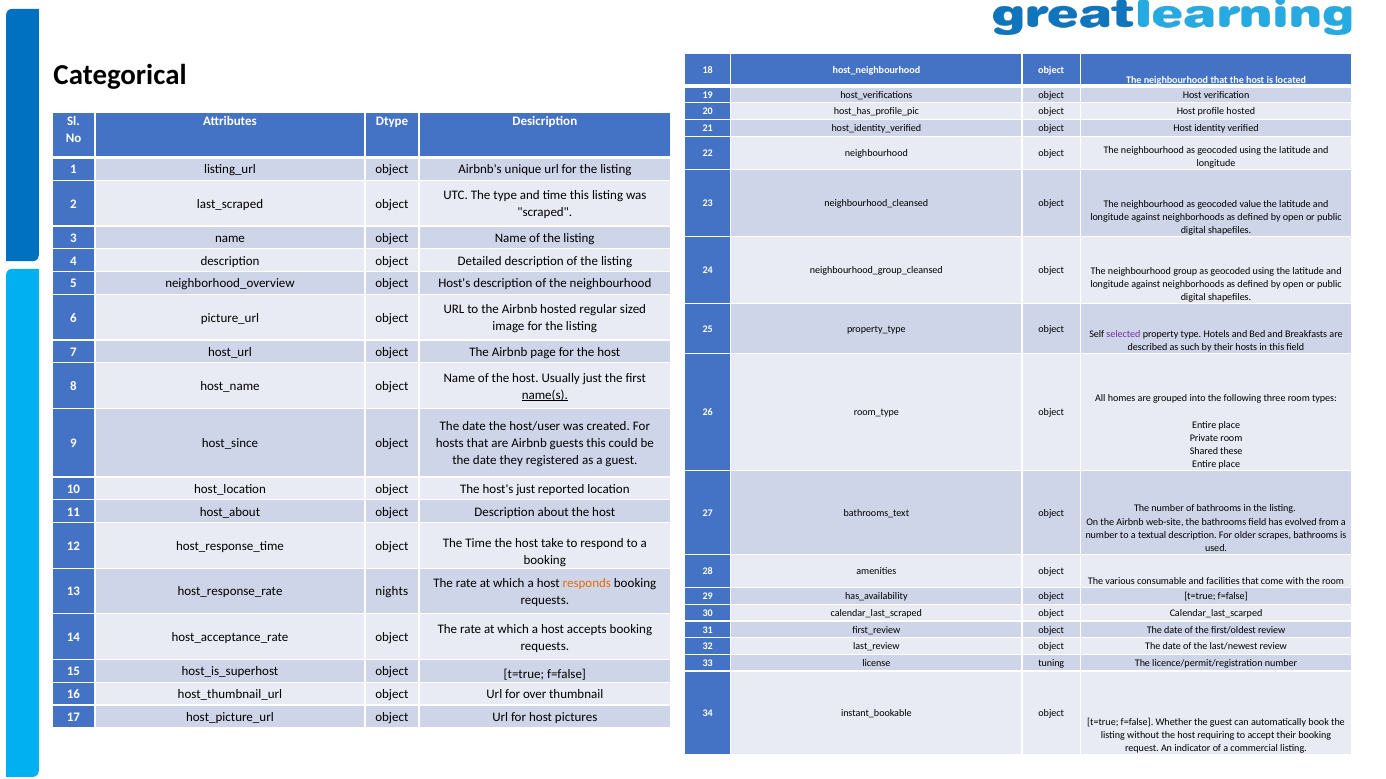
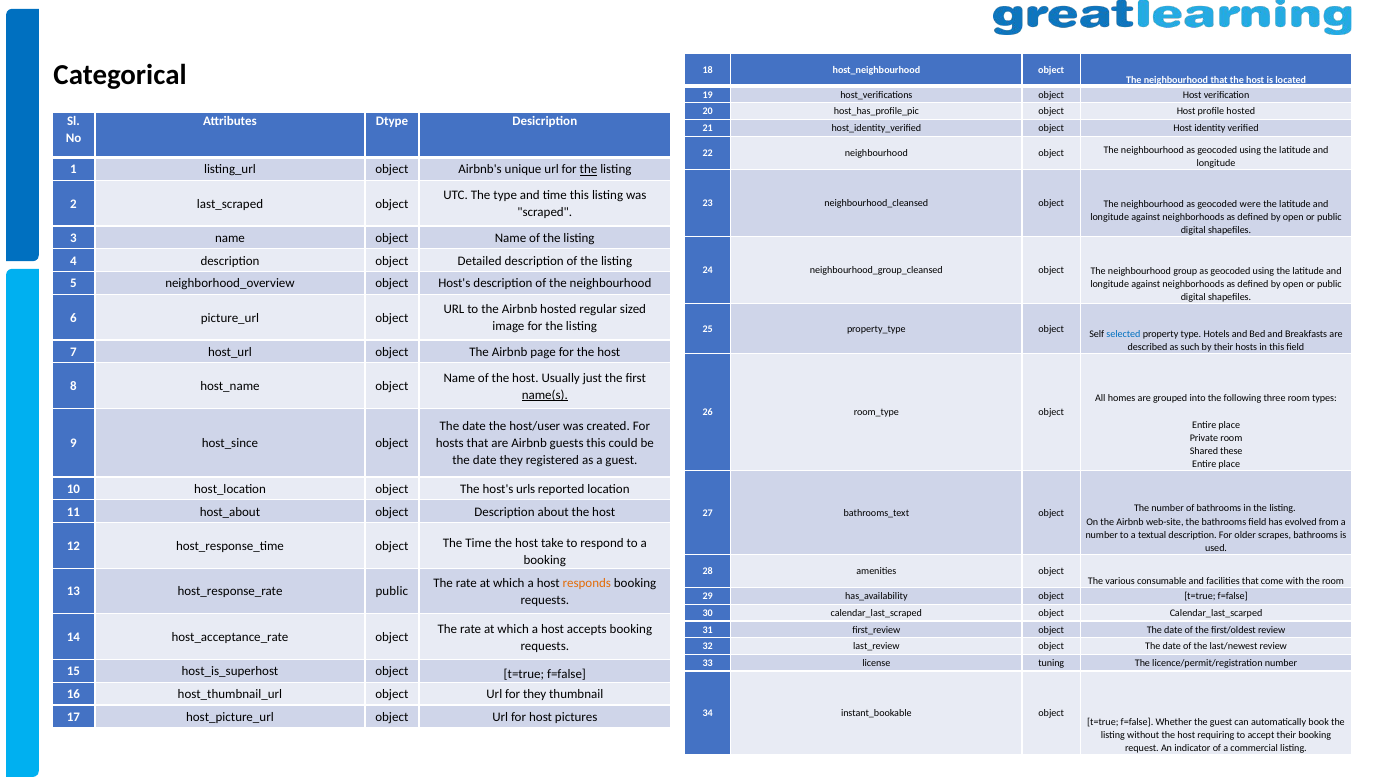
the at (589, 170) underline: none -> present
value: value -> were
selected colour: purple -> blue
host's just: just -> urls
nights at (392, 592): nights -> public
for over: over -> they
